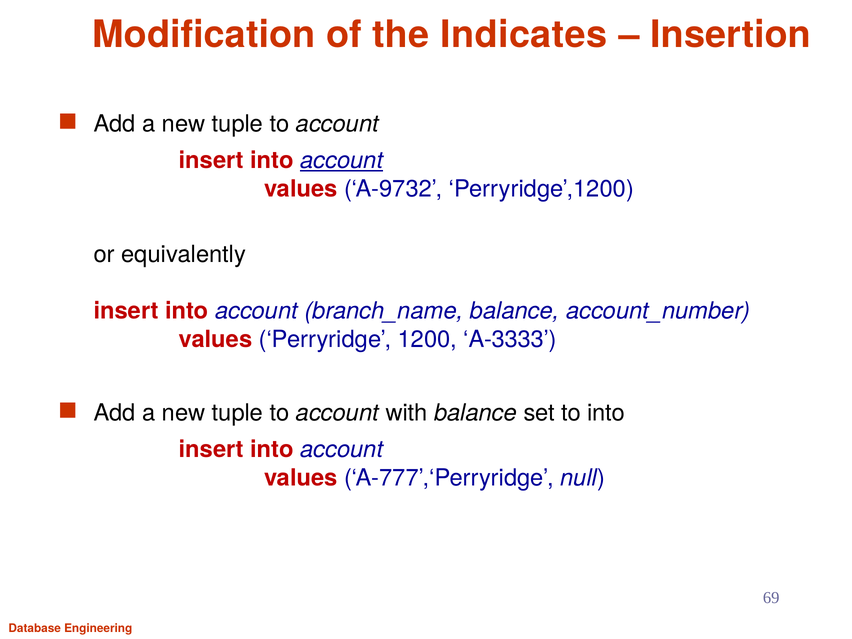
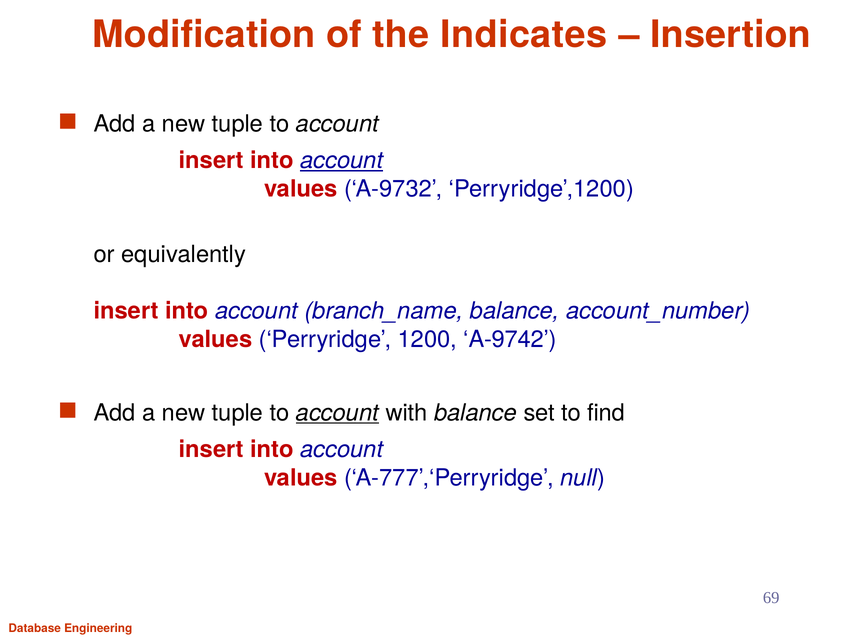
A-3333: A-3333 -> A-9742
account at (337, 413) underline: none -> present
to into: into -> find
